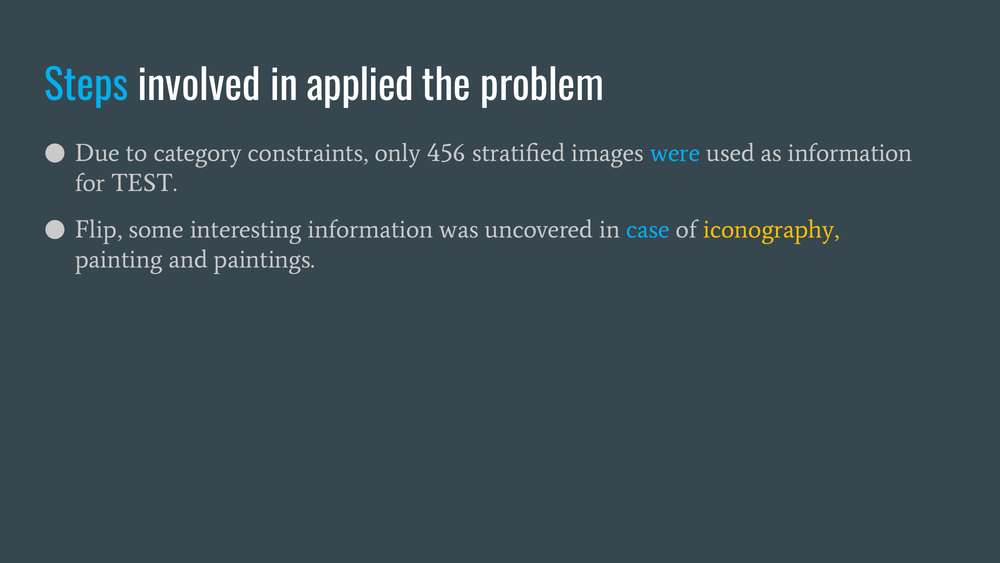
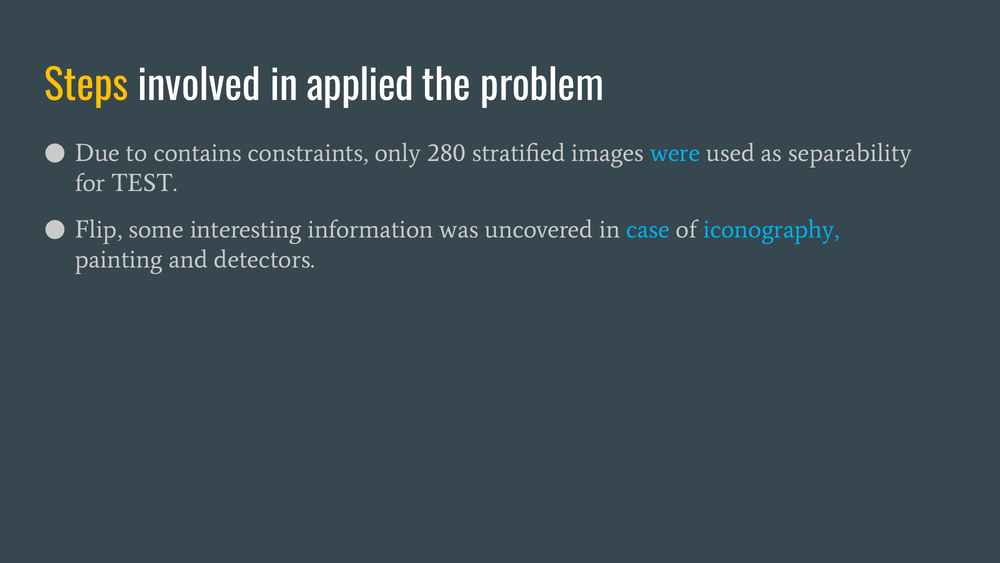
Steps colour: light blue -> yellow
category: category -> contains
456: 456 -> 280
as information: information -> separability
iconography colour: yellow -> light blue
paintings: paintings -> detectors
